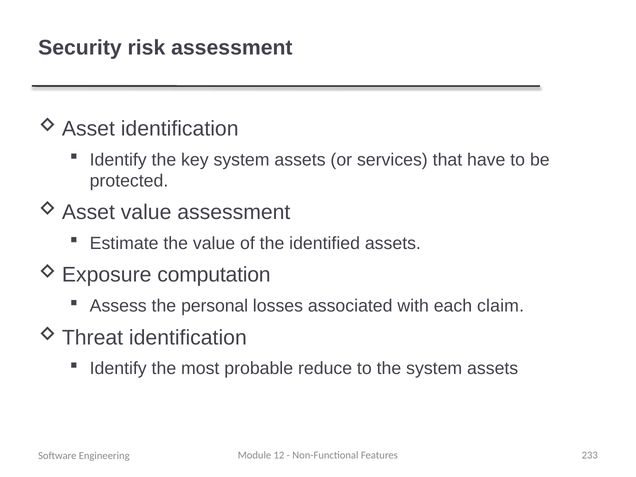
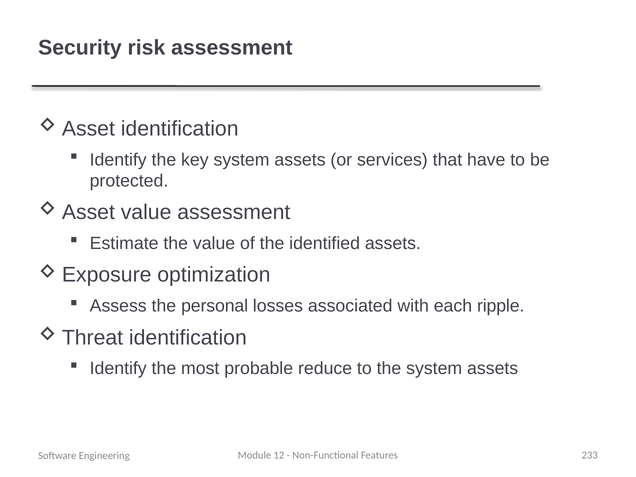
computation: computation -> optimization
claim: claim -> ripple
